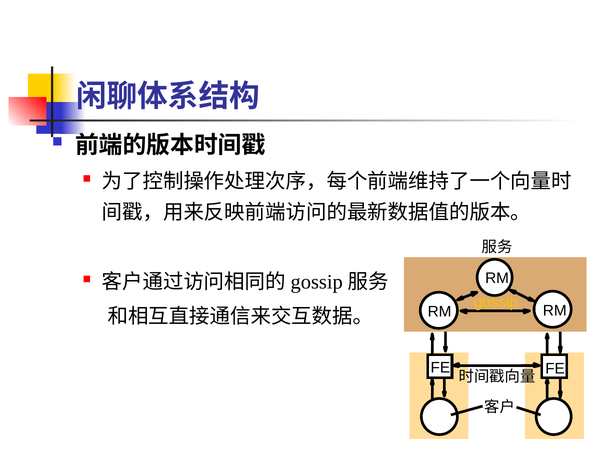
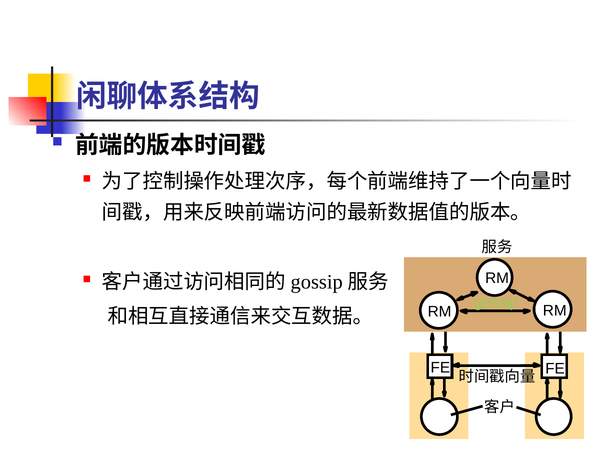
gossip colour: yellow -> light green
